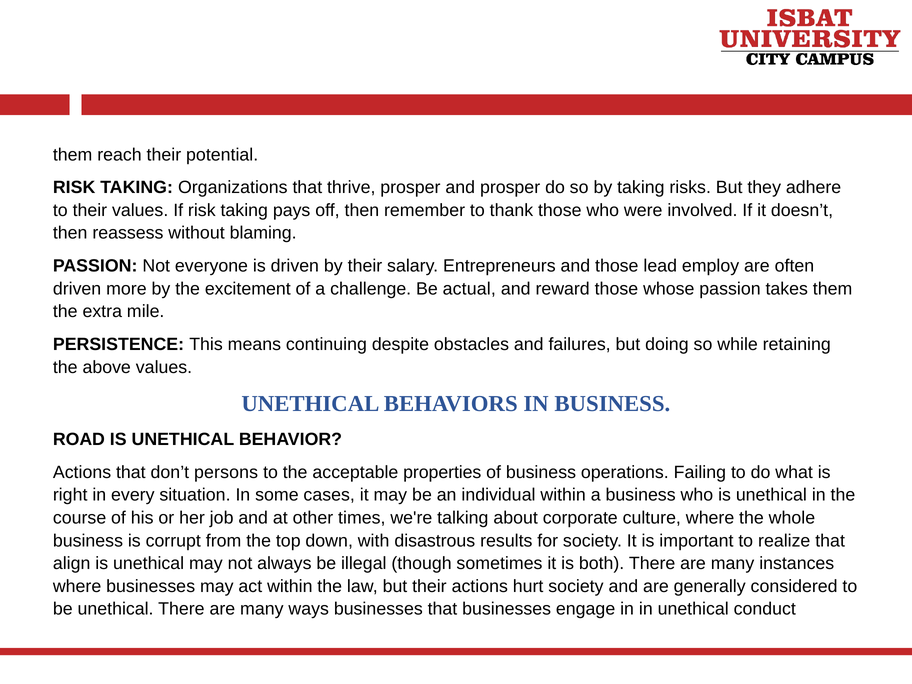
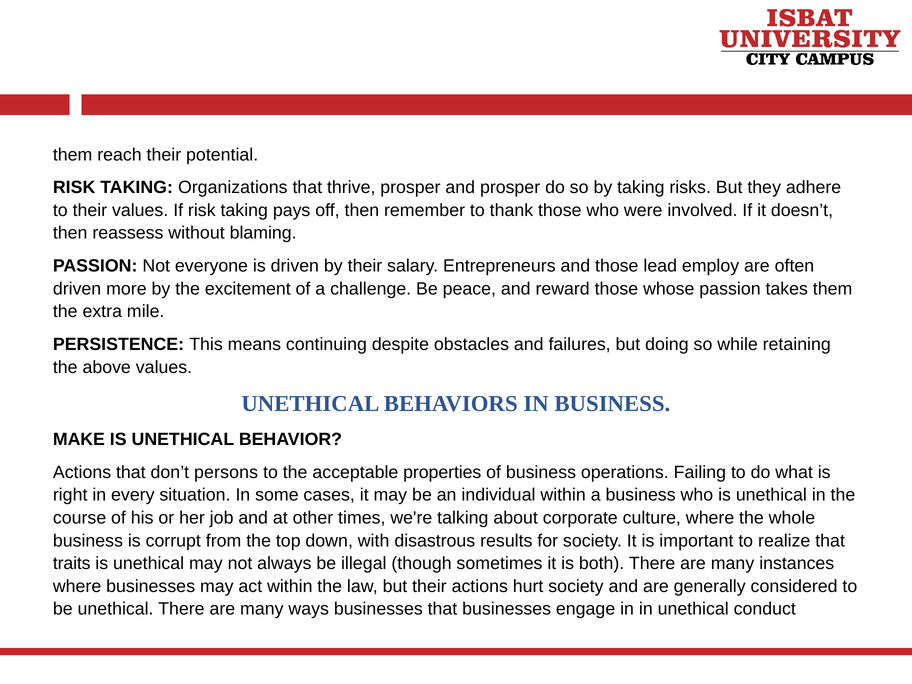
actual: actual -> peace
ROAD: ROAD -> MAKE
align: align -> traits
